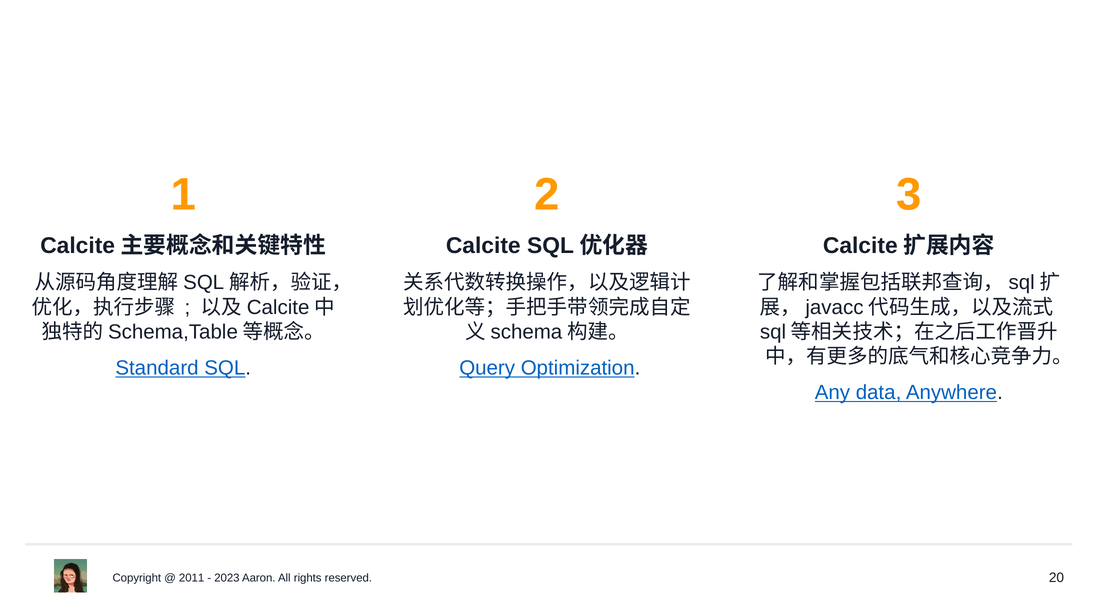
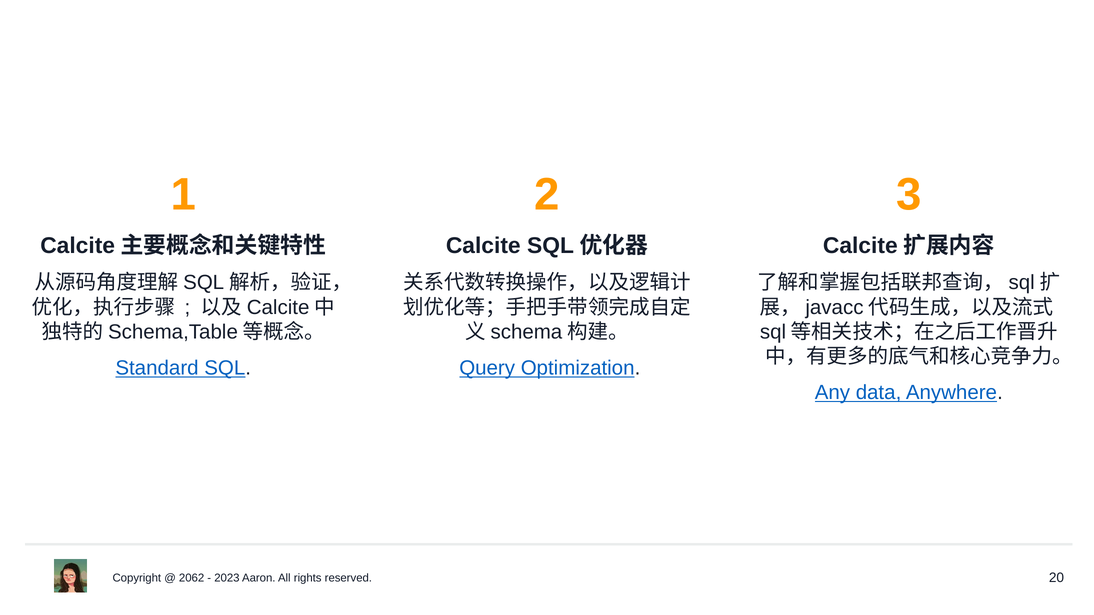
2011: 2011 -> 2062
